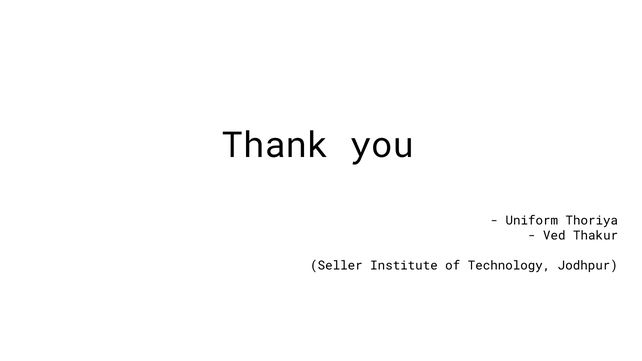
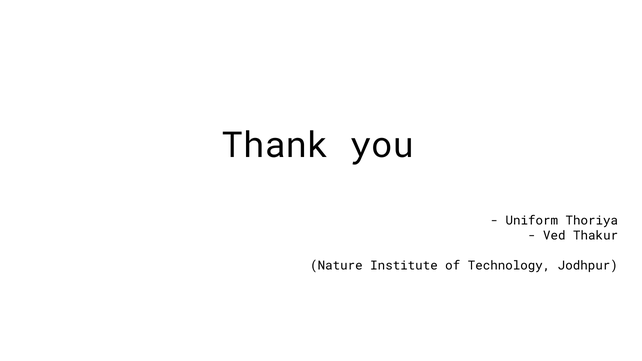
Seller: Seller -> Nature
